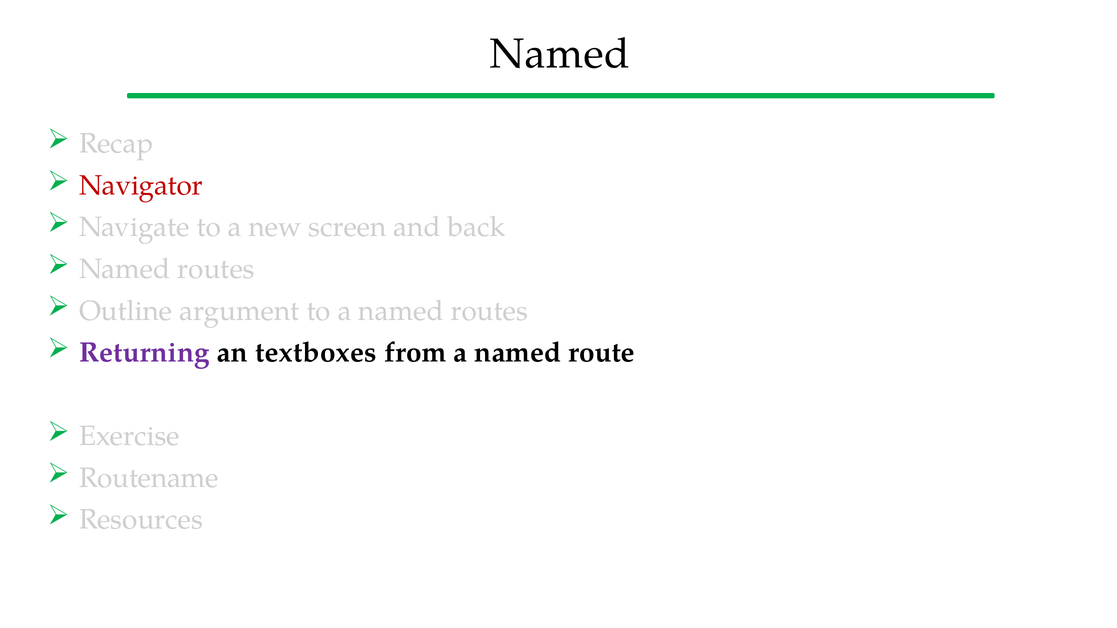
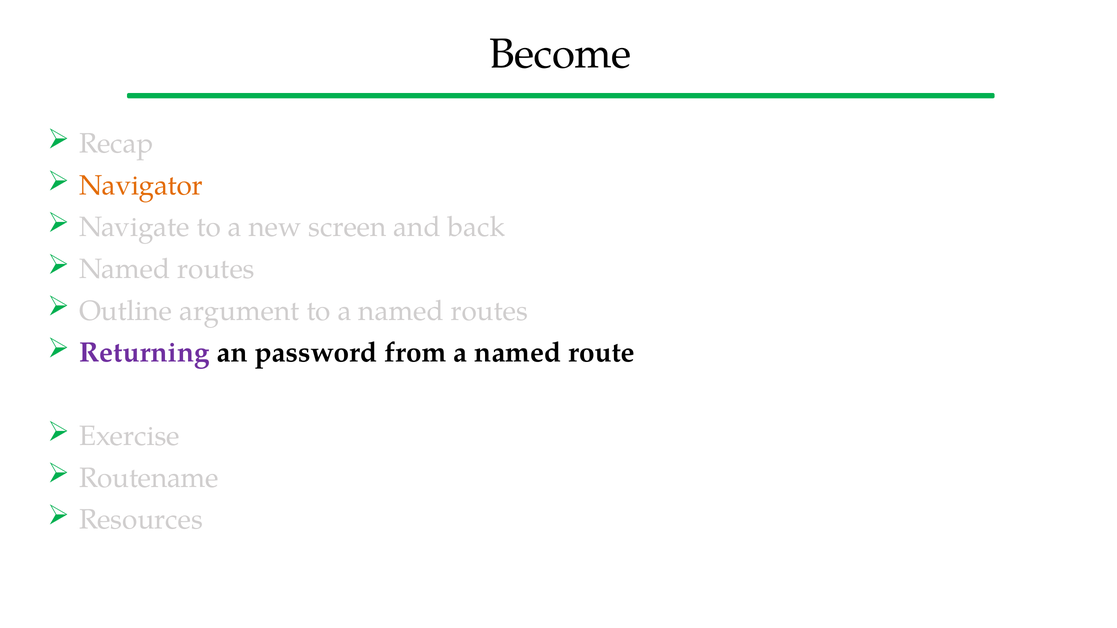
Named at (560, 54): Named -> Become
Navigator colour: red -> orange
textboxes: textboxes -> password
